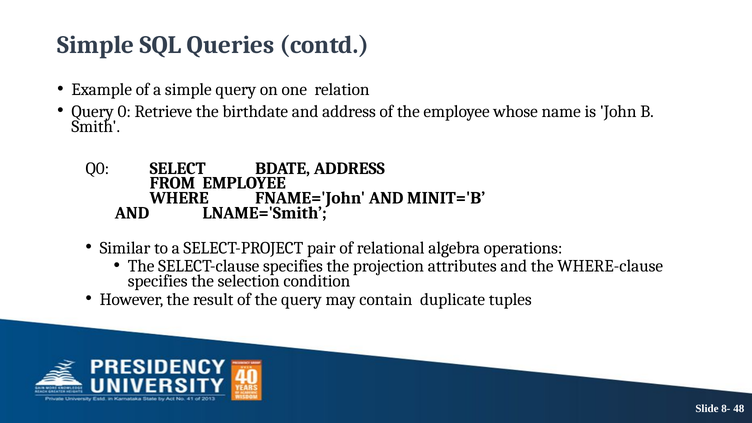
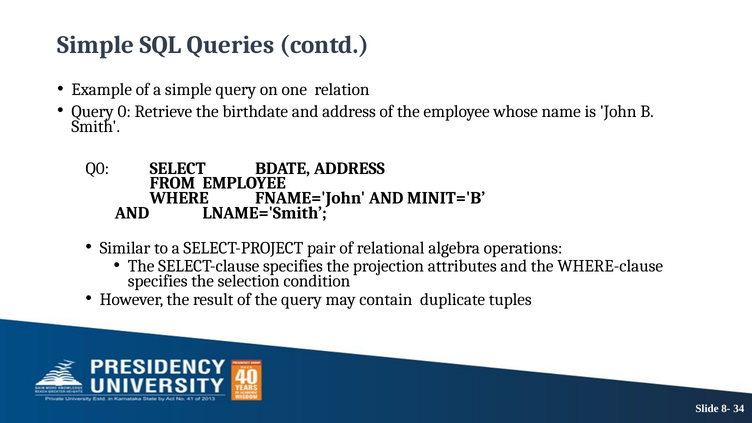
48: 48 -> 34
